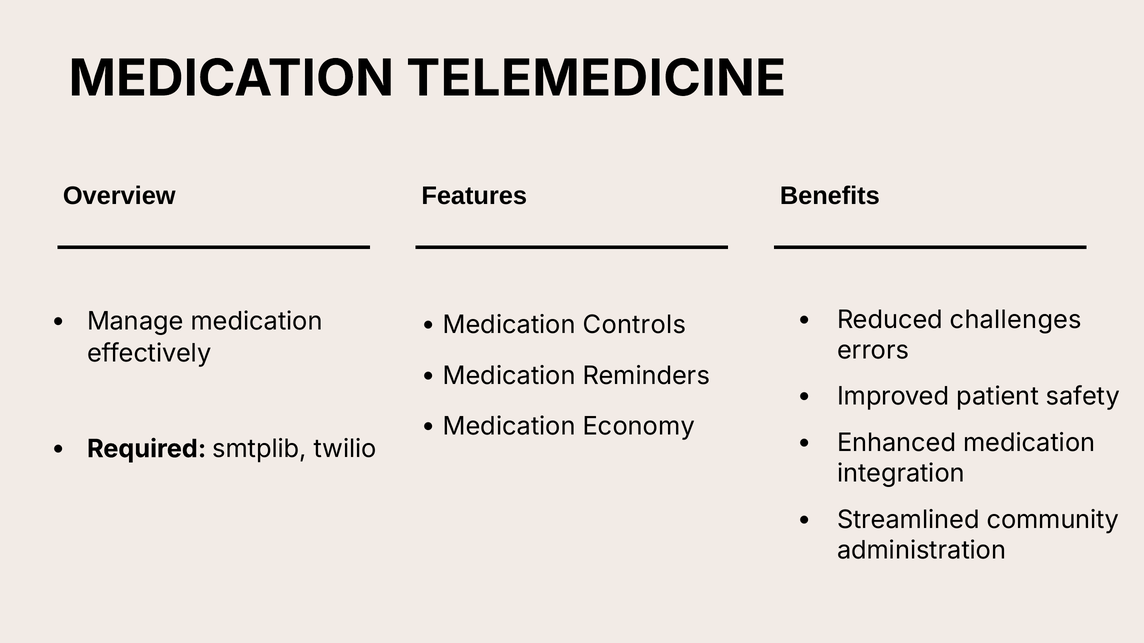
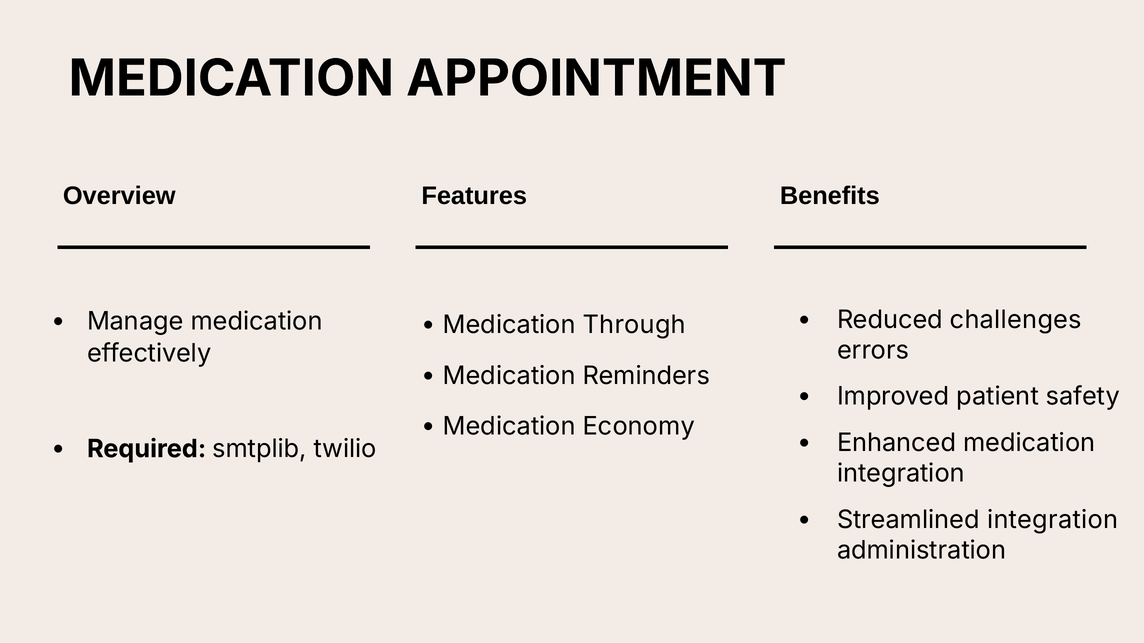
TELEMEDICINE: TELEMEDICINE -> APPOINTMENT
Controls: Controls -> Through
Streamlined community: community -> integration
